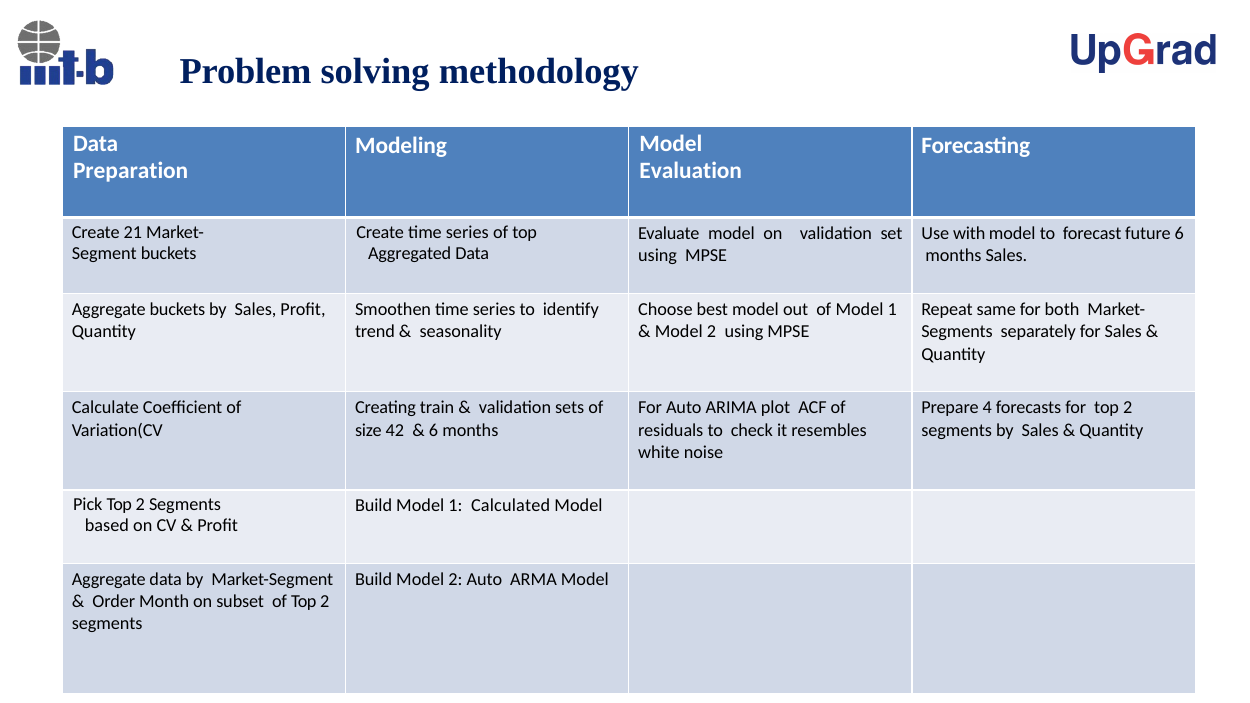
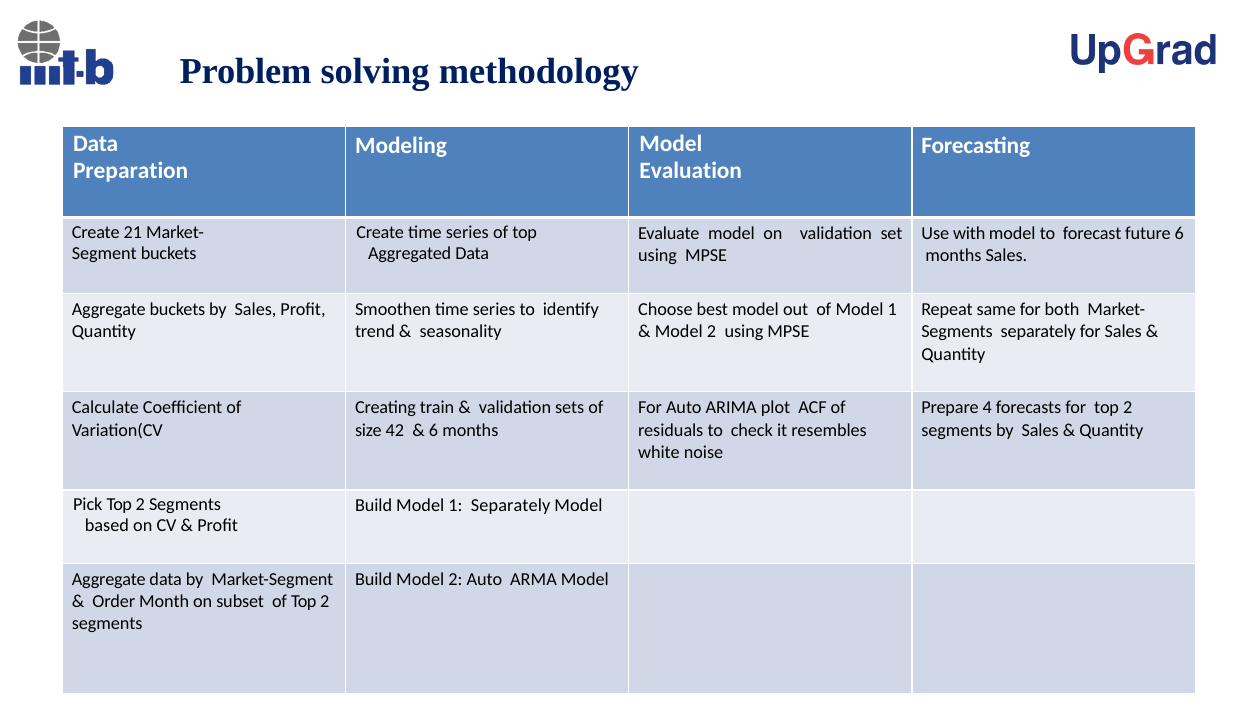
1 Calculated: Calculated -> Separately
